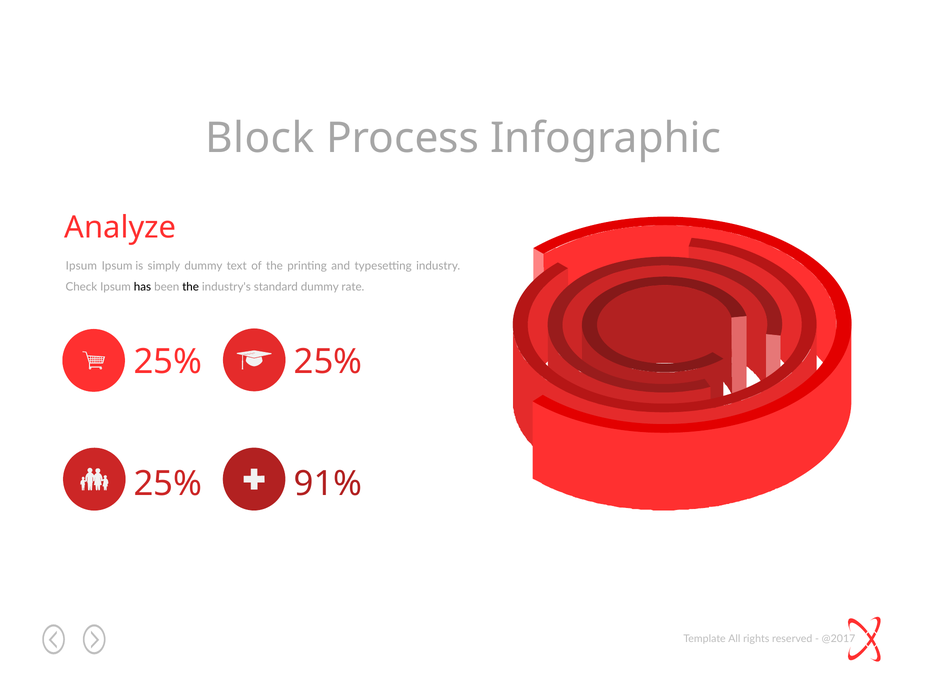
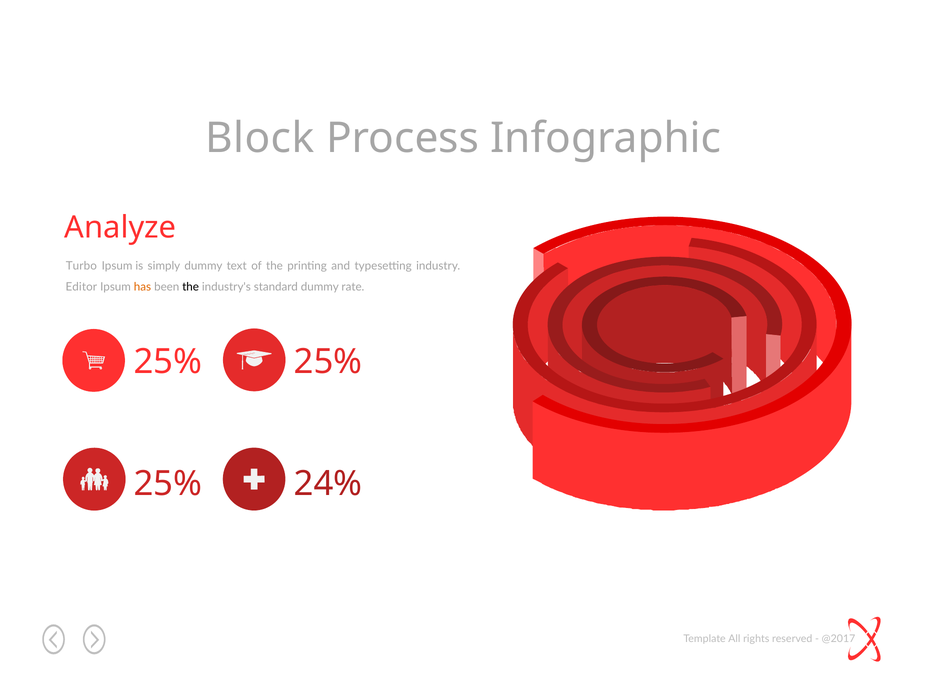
Ipsum at (81, 266): Ipsum -> Turbo
Check: Check -> Editor
has colour: black -> orange
91%: 91% -> 24%
